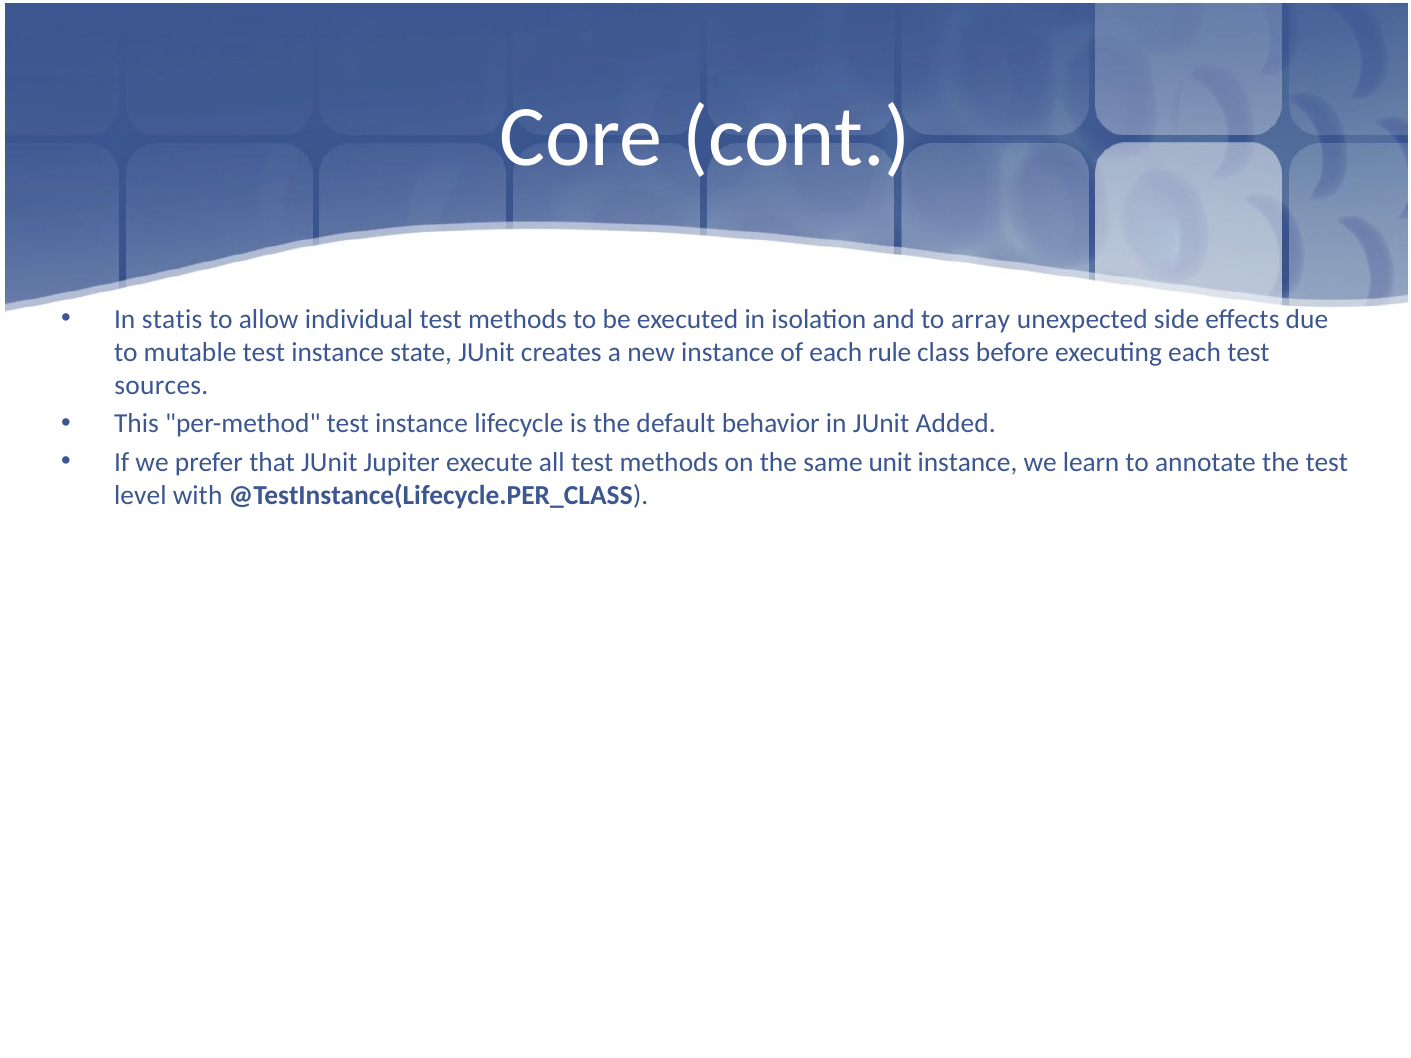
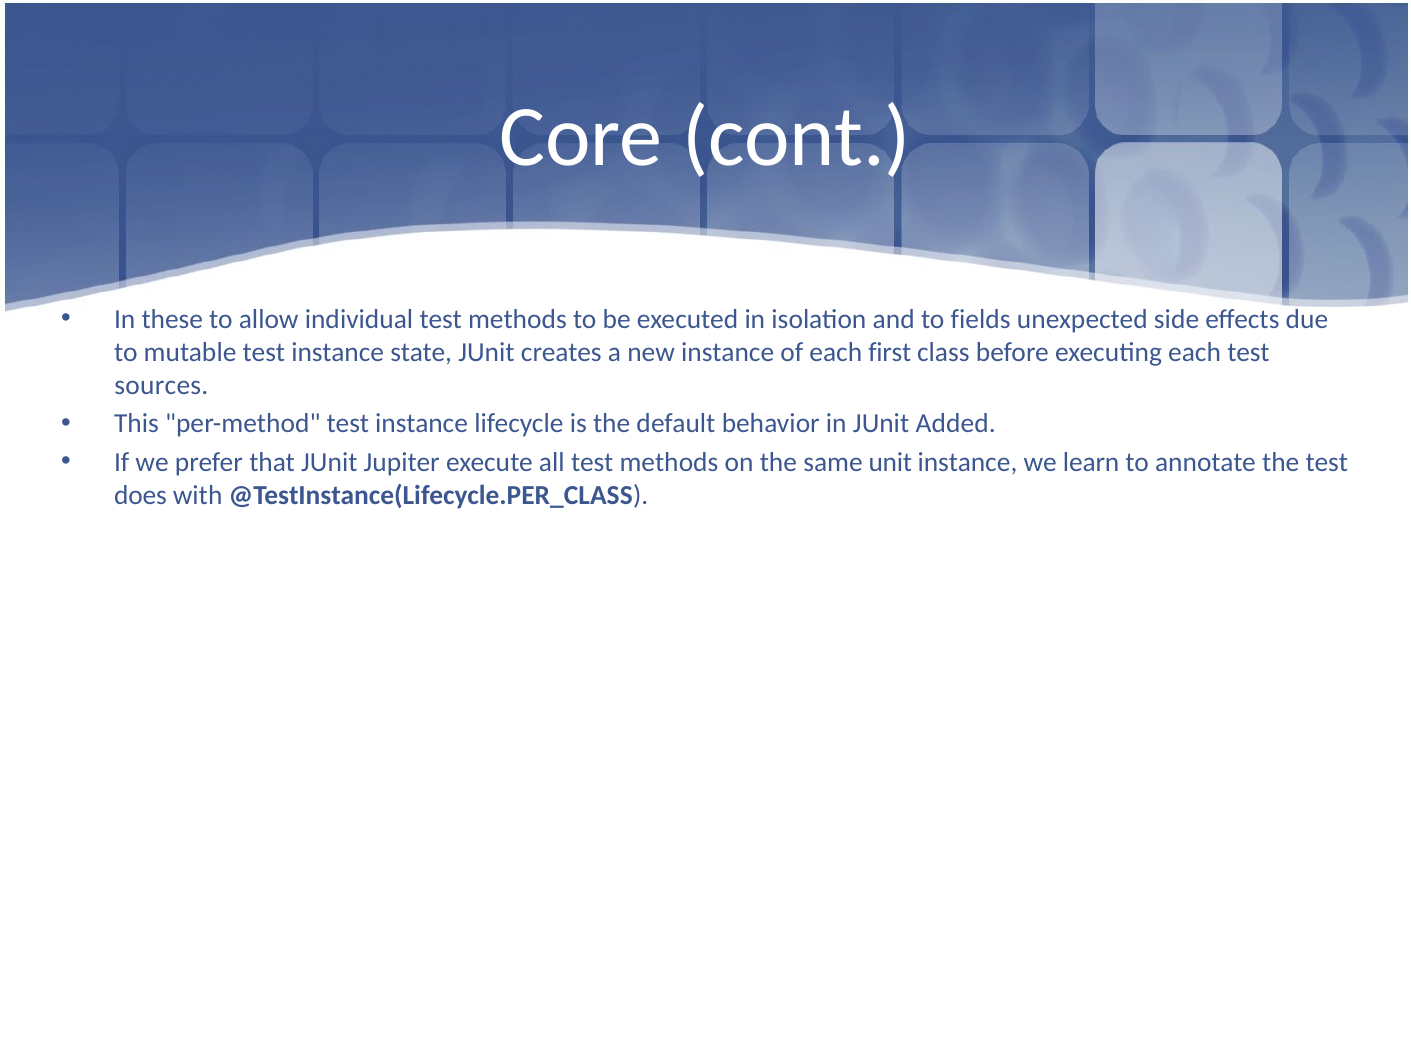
statis: statis -> these
array: array -> fields
rule: rule -> first
level: level -> does
